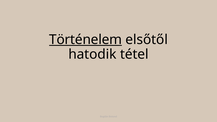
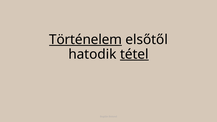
tétel underline: none -> present
